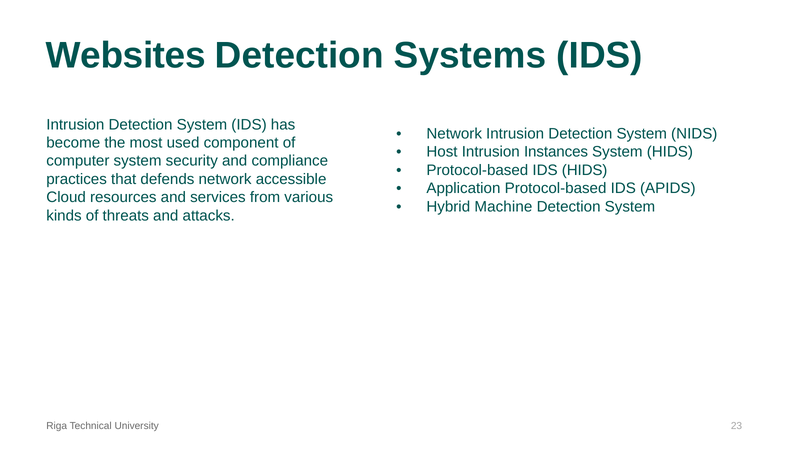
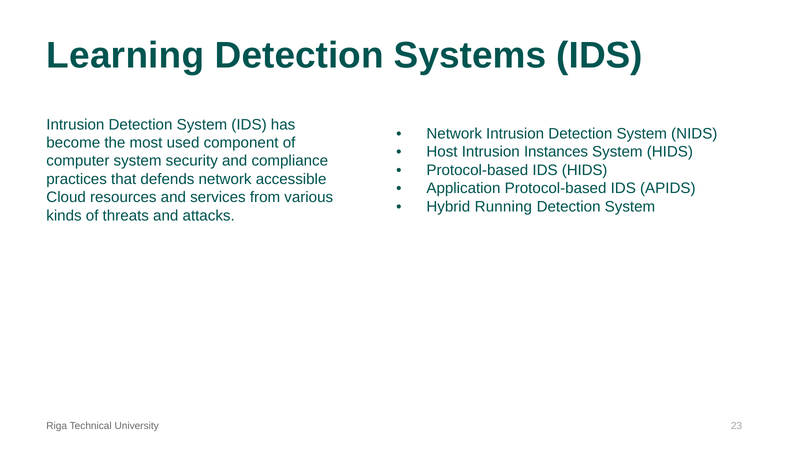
Websites: Websites -> Learning
Machine: Machine -> Running
